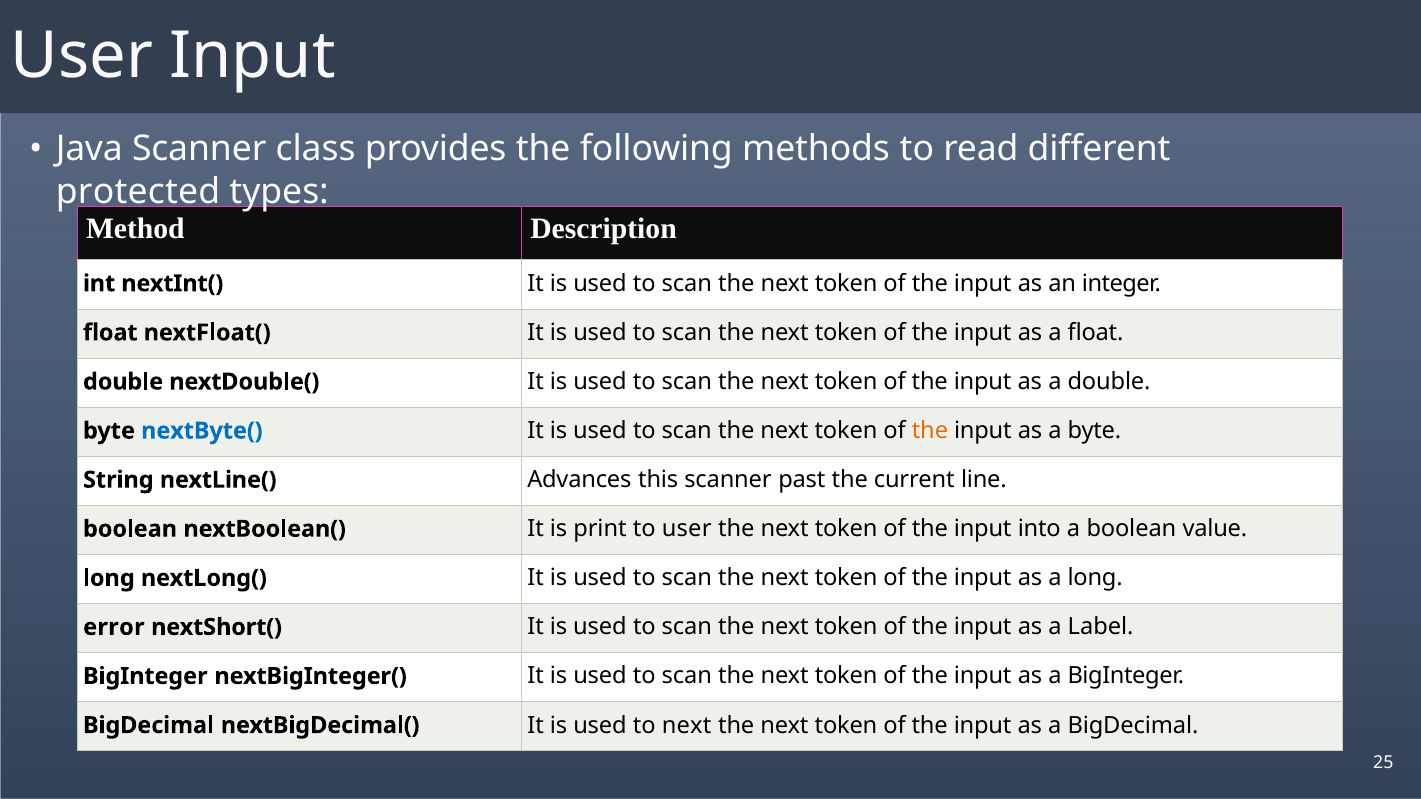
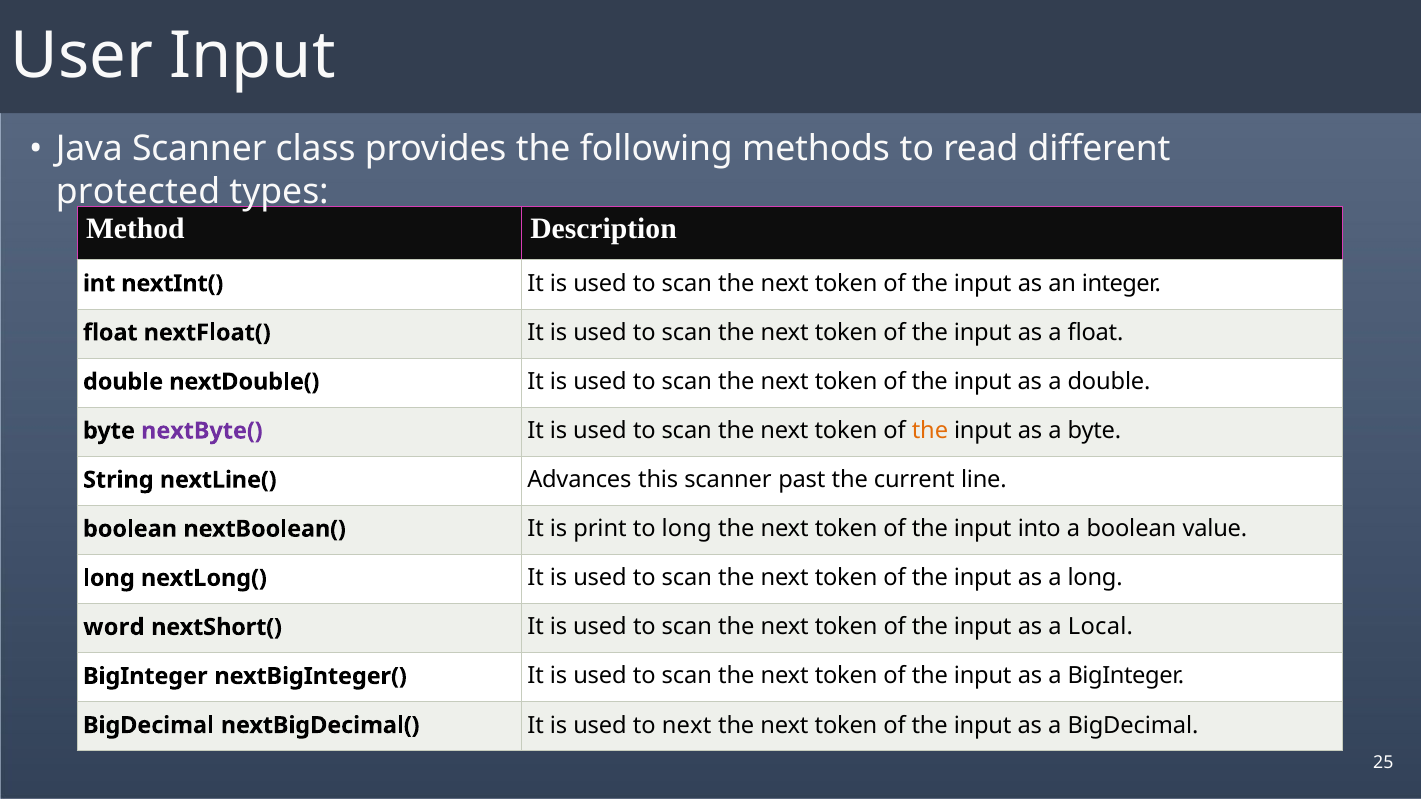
nextByte( colour: blue -> purple
to user: user -> long
error: error -> word
Label: Label -> Local
